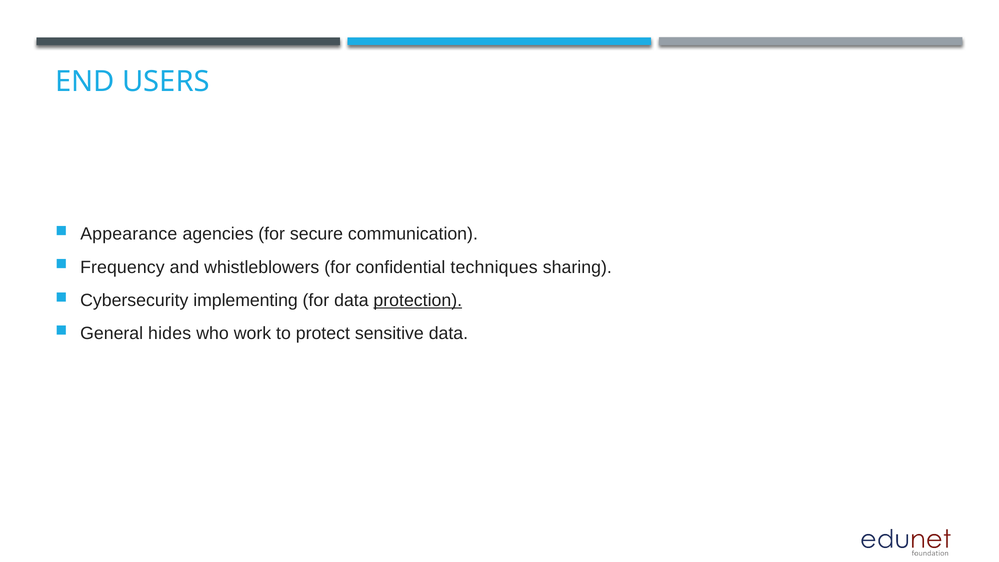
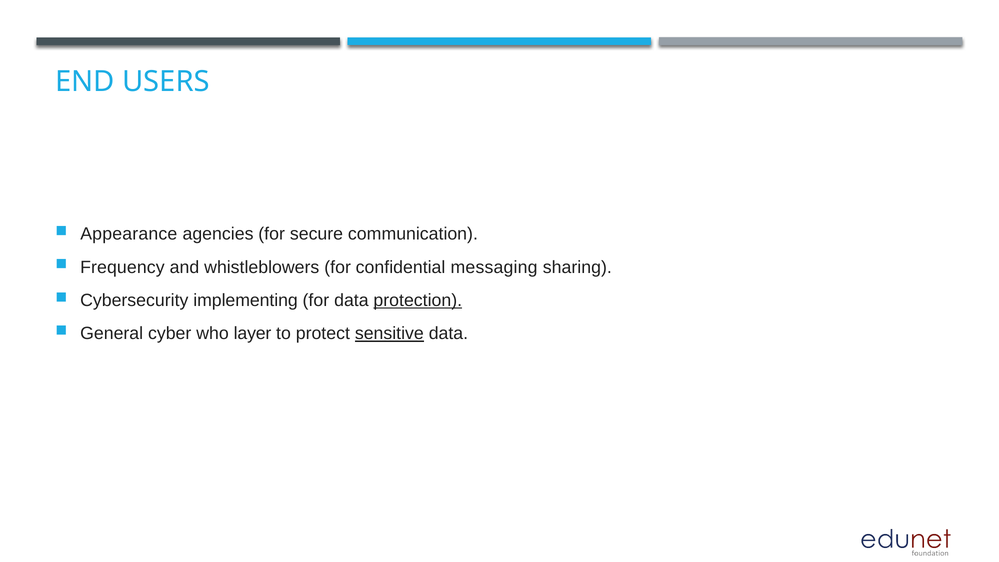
techniques: techniques -> messaging
hides: hides -> cyber
work: work -> layer
sensitive underline: none -> present
